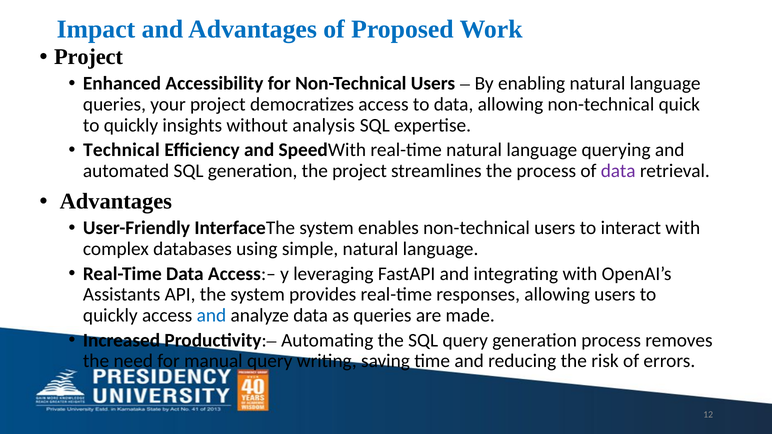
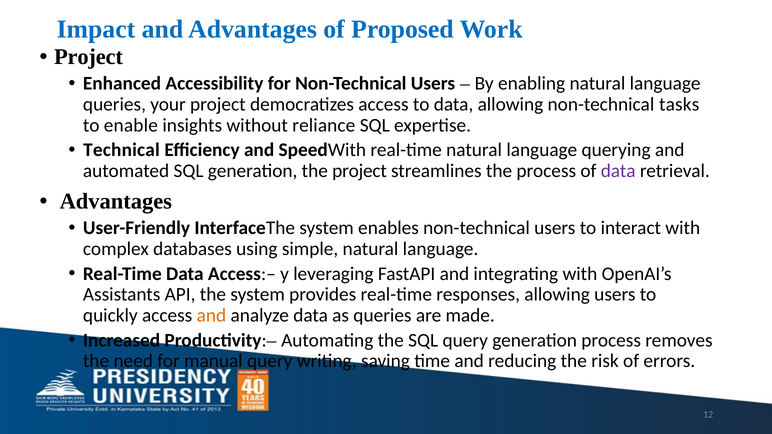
quick: quick -> tasks
quickly at (131, 125): quickly -> enable
analysis: analysis -> reliance
and at (211, 316) colour: blue -> orange
